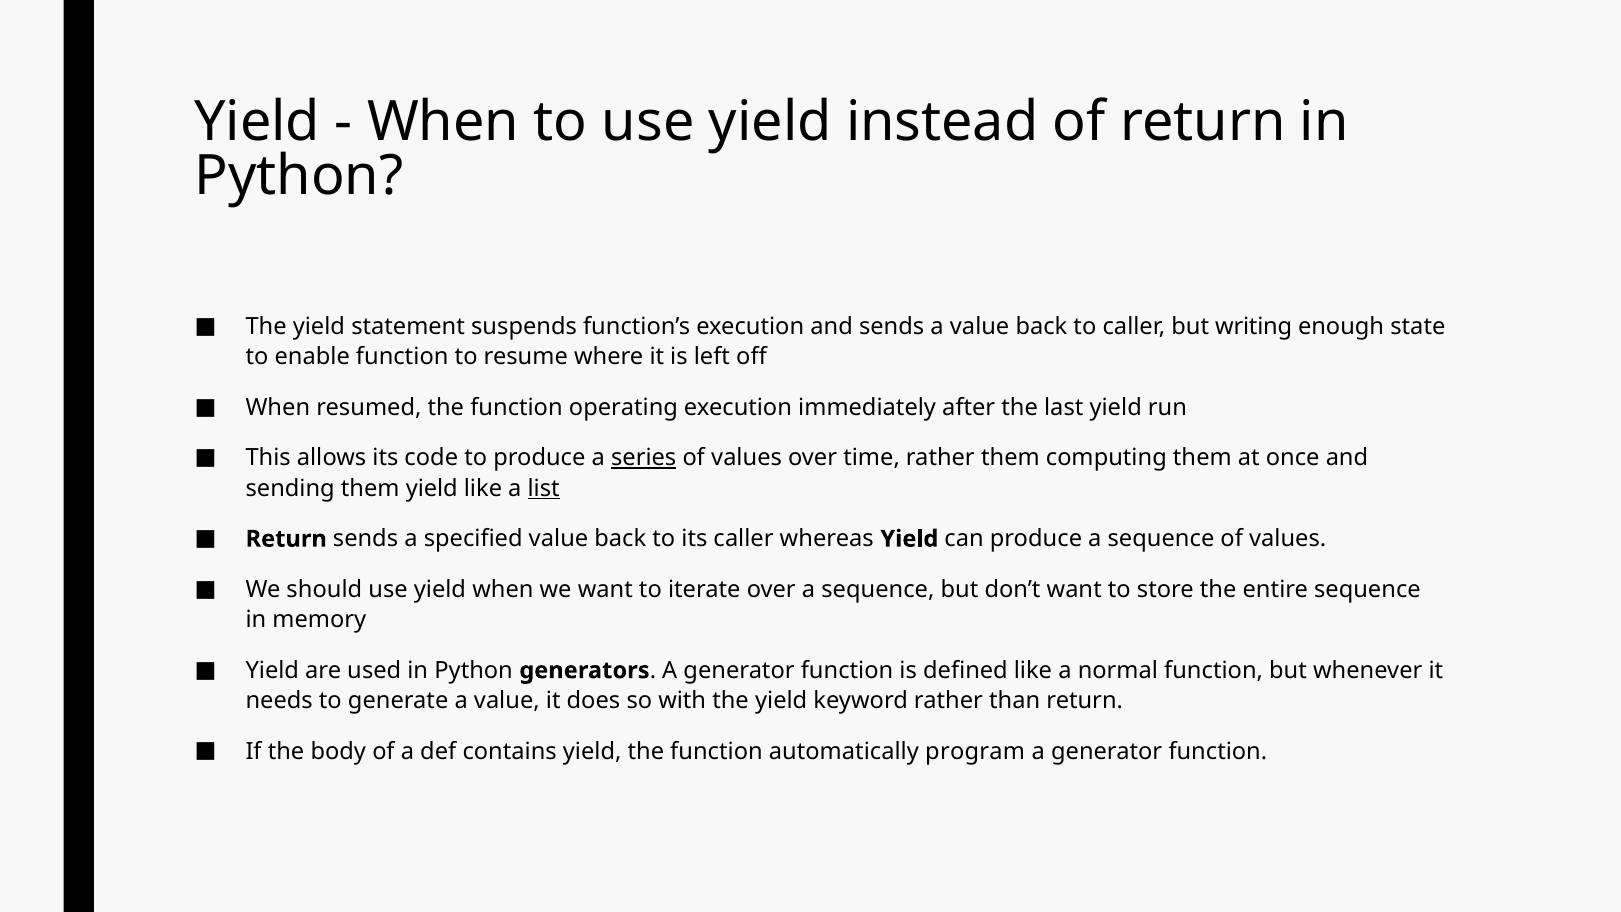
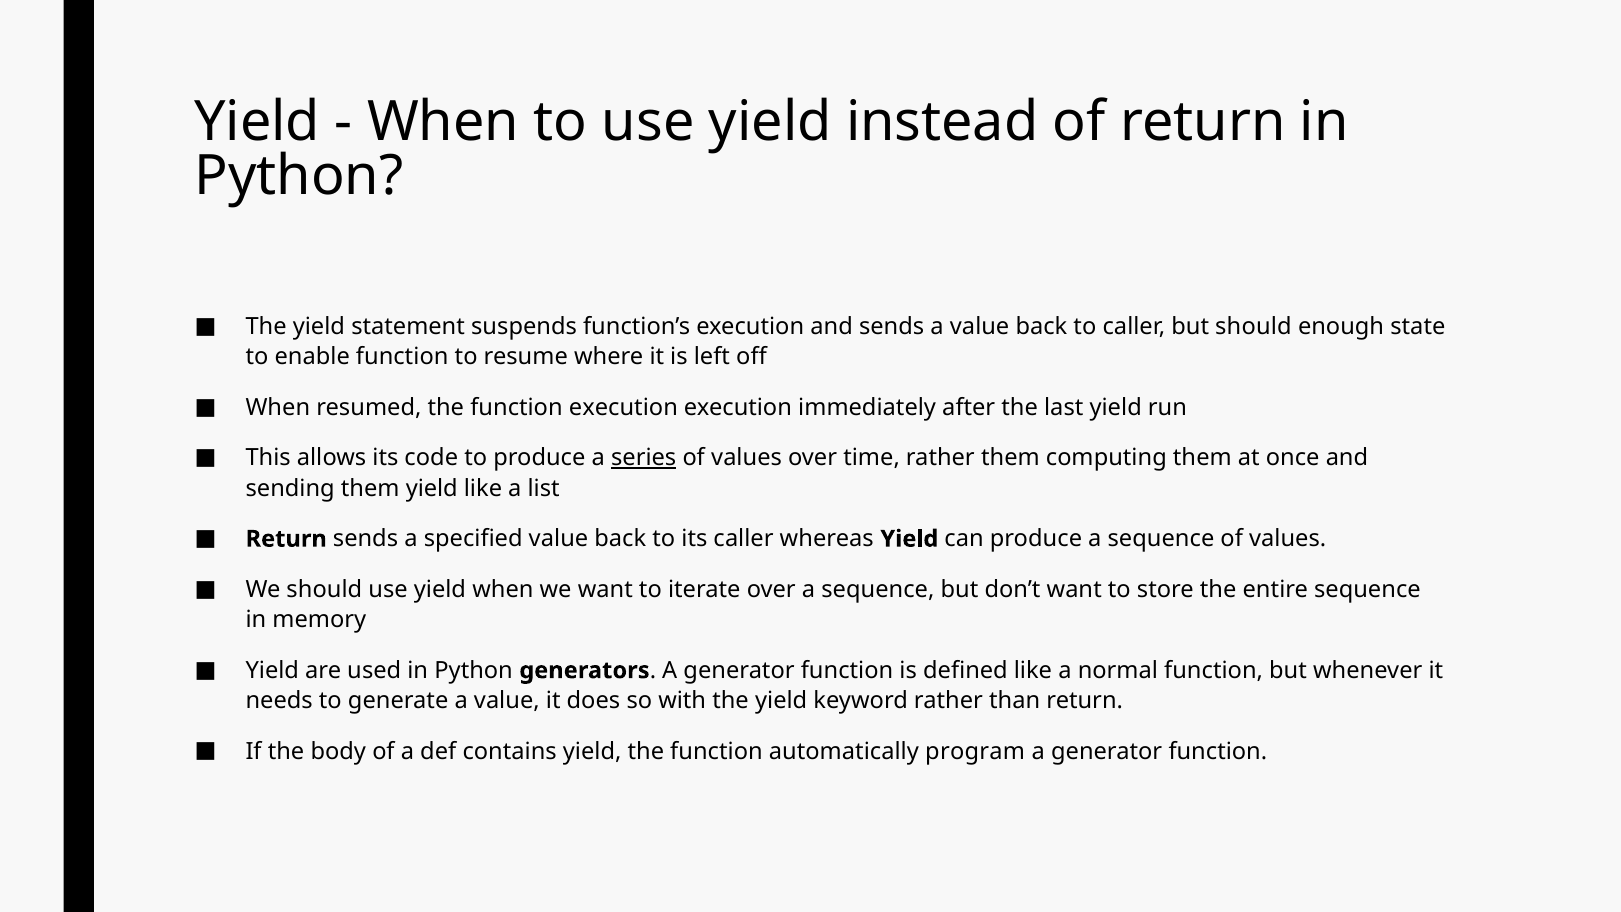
but writing: writing -> should
function operating: operating -> execution
list underline: present -> none
